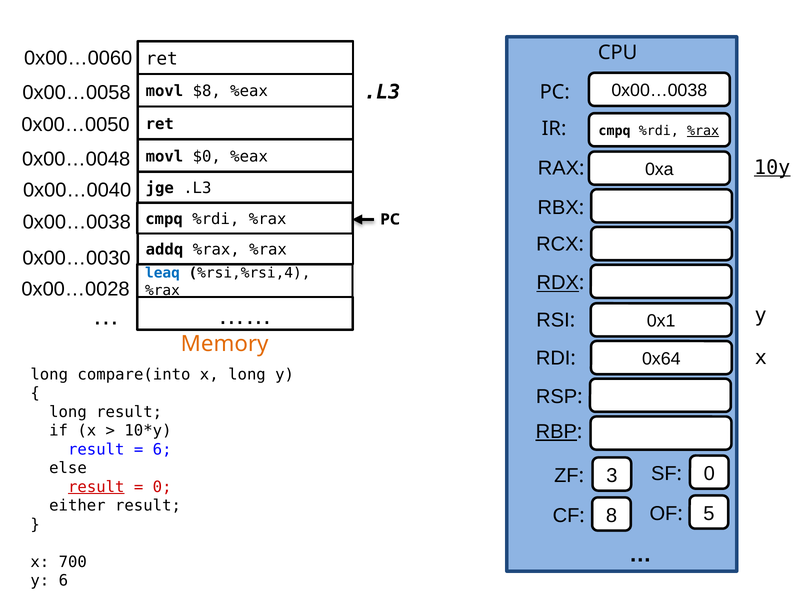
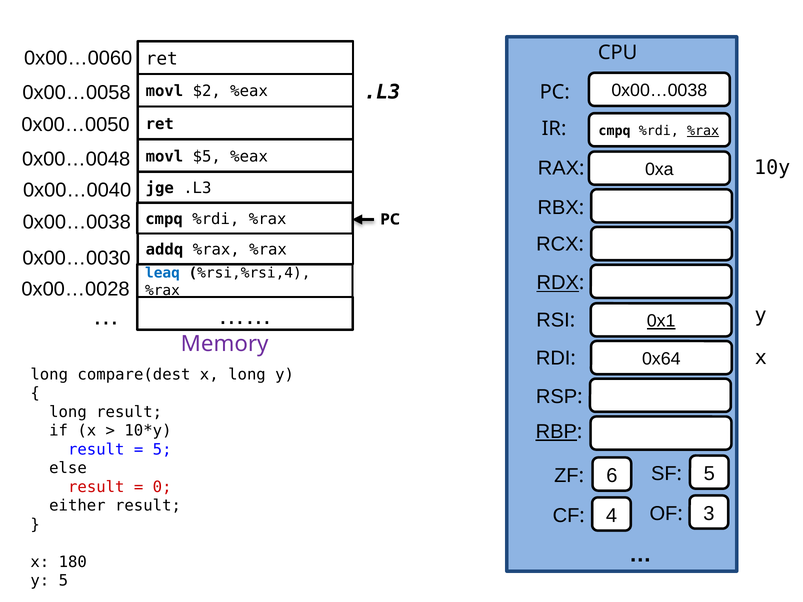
$8: $8 -> $2
$0: $0 -> $5
10y underline: present -> none
0x1 underline: none -> present
Memory colour: orange -> purple
compare(into: compare(into -> compare(dest
6 at (162, 450): 6 -> 5
3: 3 -> 6
0 at (709, 474): 0 -> 5
result at (96, 487) underline: present -> none
8: 8 -> 4
5: 5 -> 3
700: 700 -> 180
y 6: 6 -> 5
